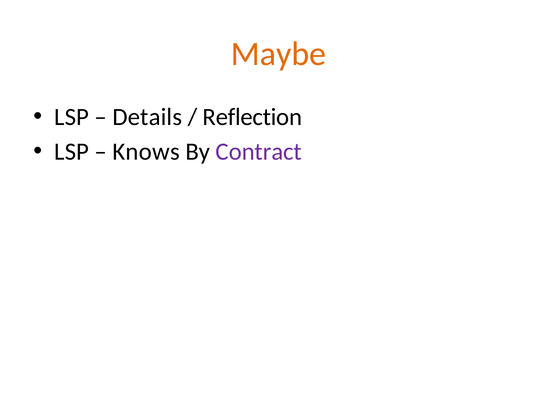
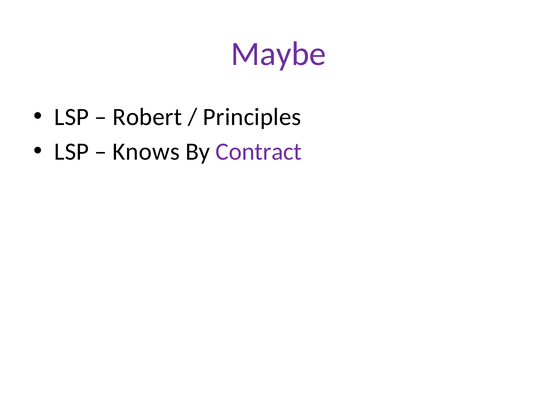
Maybe colour: orange -> purple
Details: Details -> Robert
Reflection: Reflection -> Principles
